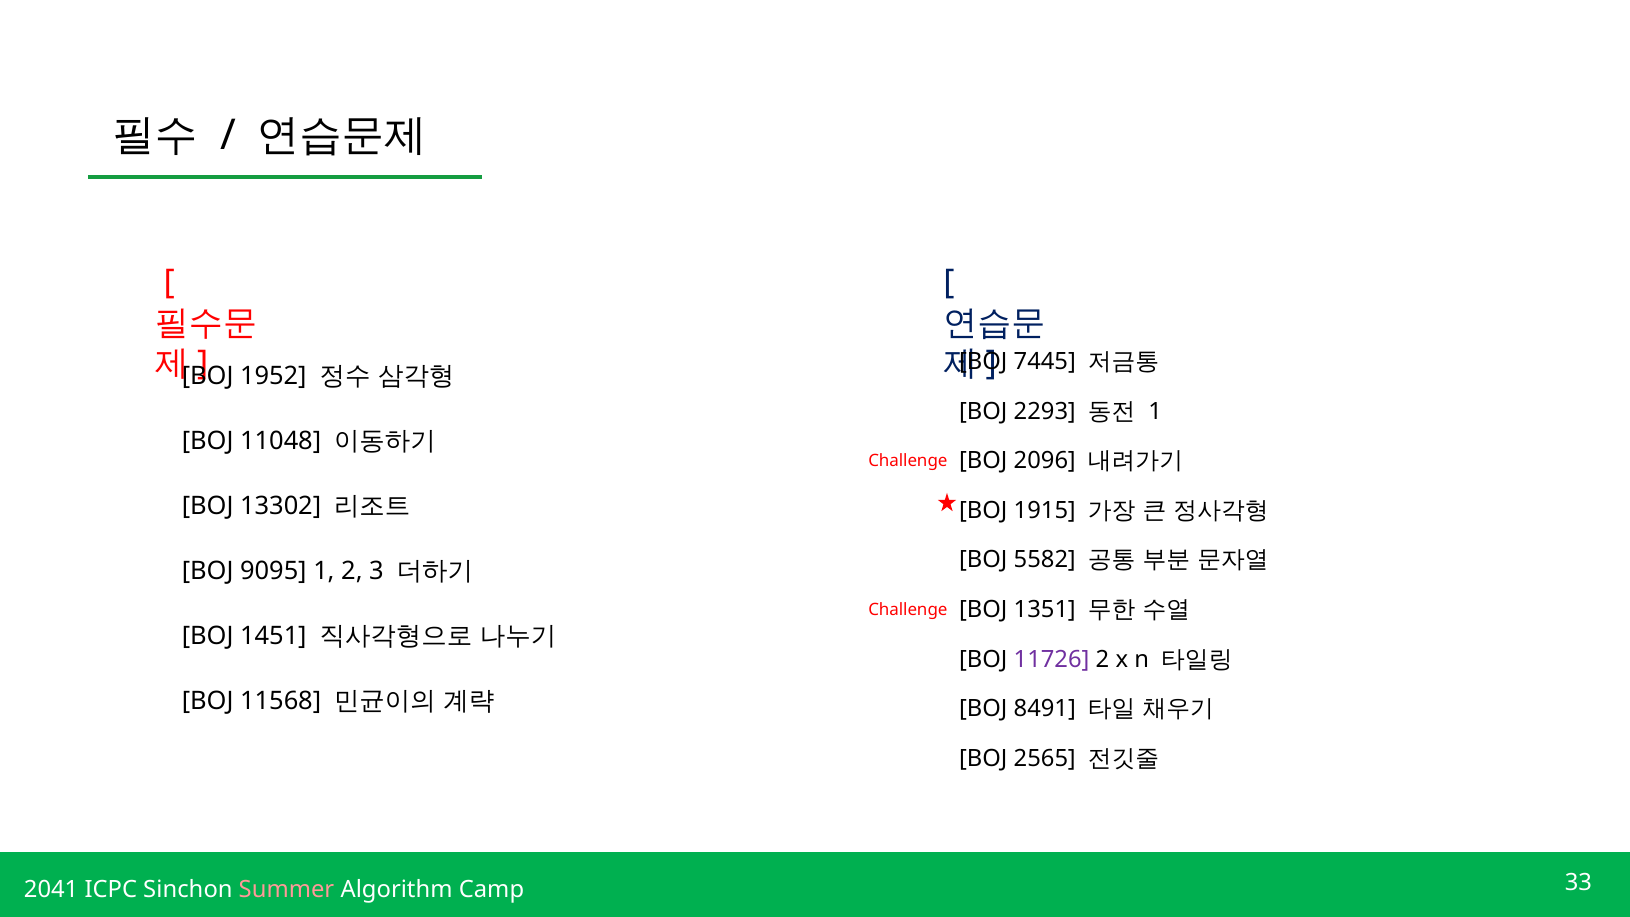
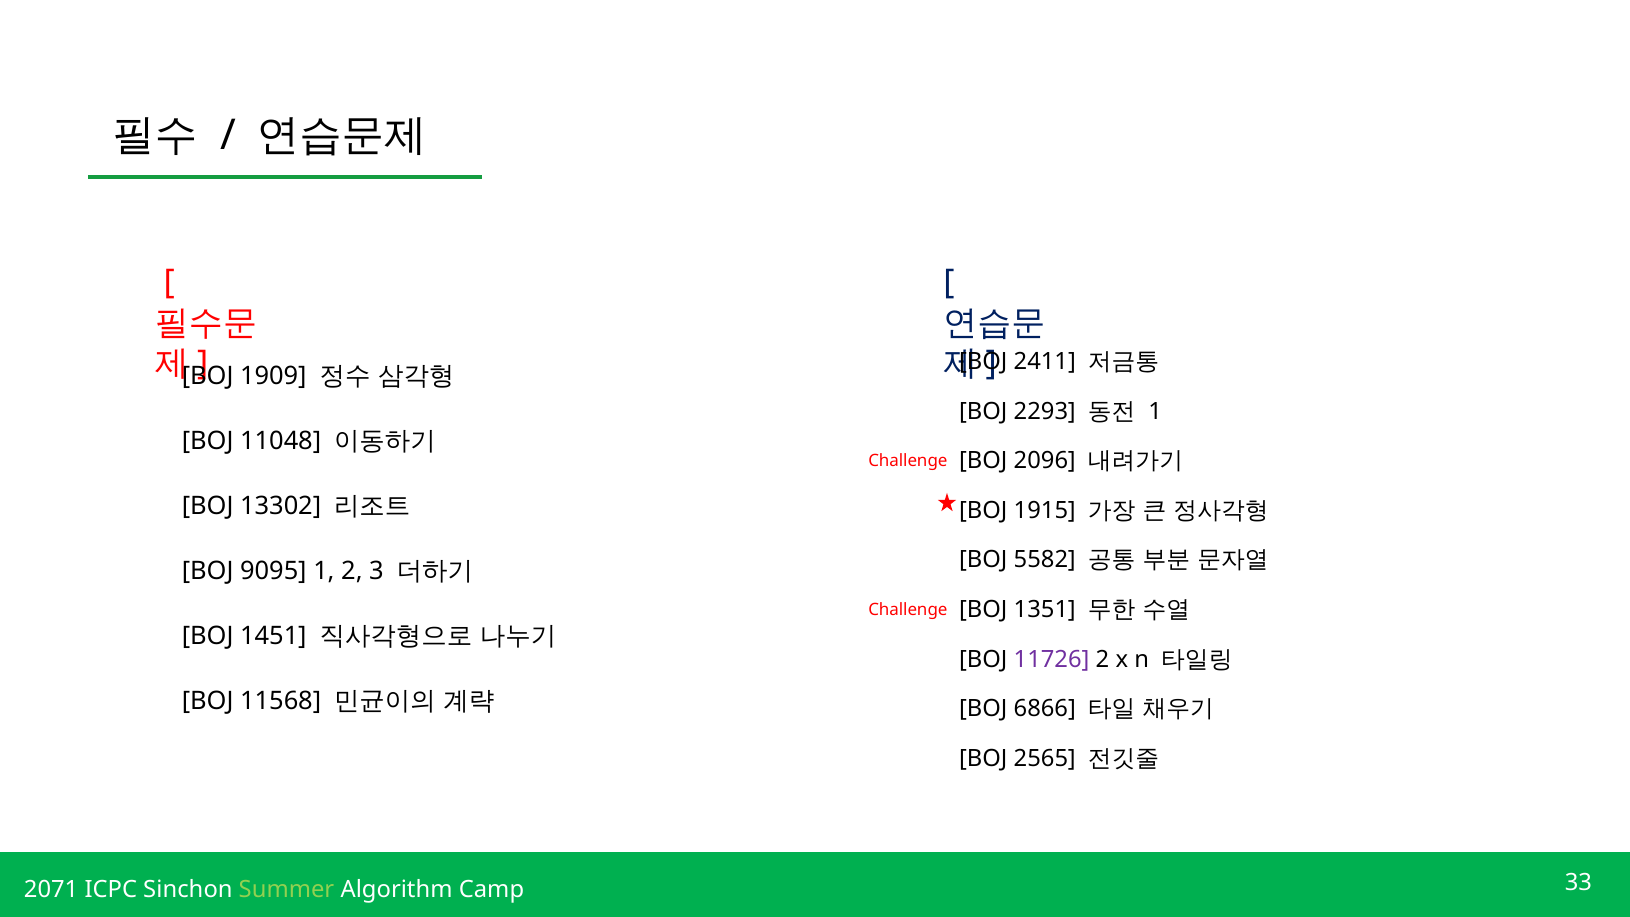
7445: 7445 -> 2411
1952: 1952 -> 1909
8491: 8491 -> 6866
2041: 2041 -> 2071
Summer colour: pink -> light green
